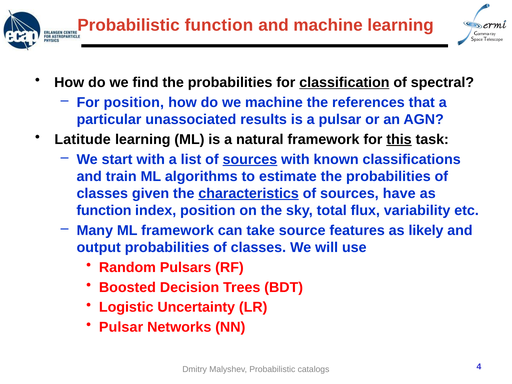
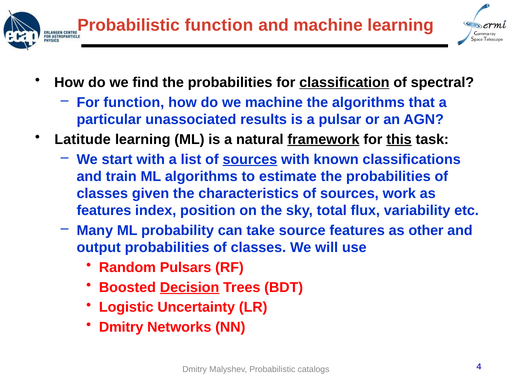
For position: position -> function
the references: references -> algorithms
framework at (323, 139) underline: none -> present
characteristics underline: present -> none
have: have -> work
function at (104, 211): function -> features
ML framework: framework -> probability
likely: likely -> other
Decision underline: none -> present
Pulsar at (121, 327): Pulsar -> Dmitry
